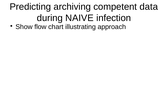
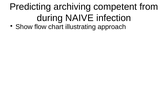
data: data -> from
